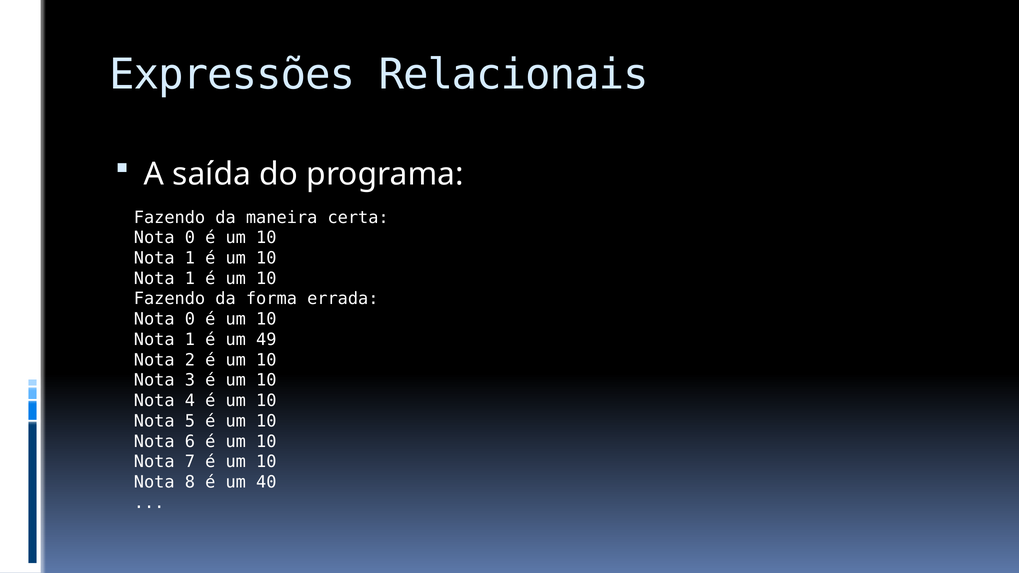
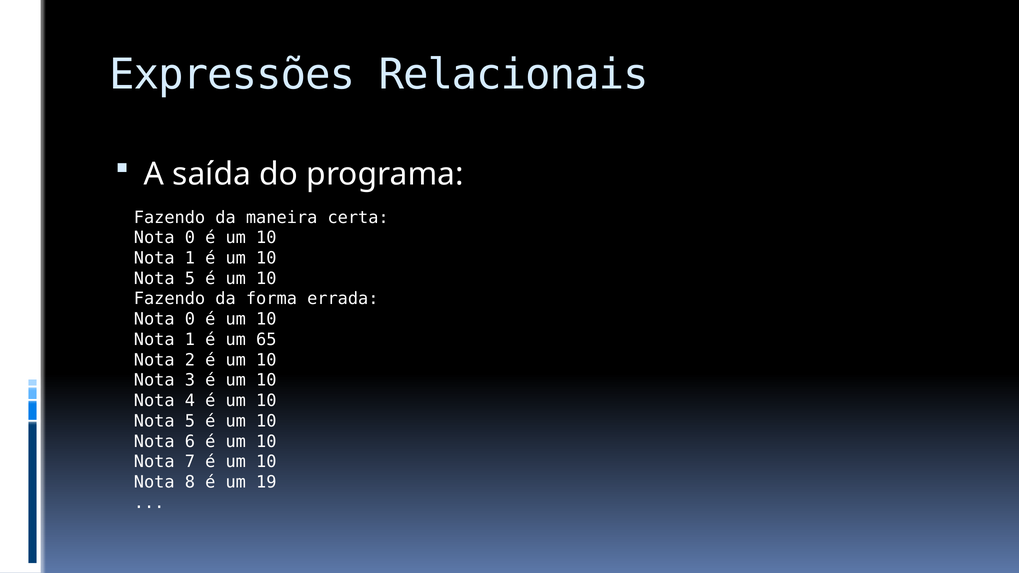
1 at (190, 279): 1 -> 5
49: 49 -> 65
40: 40 -> 19
